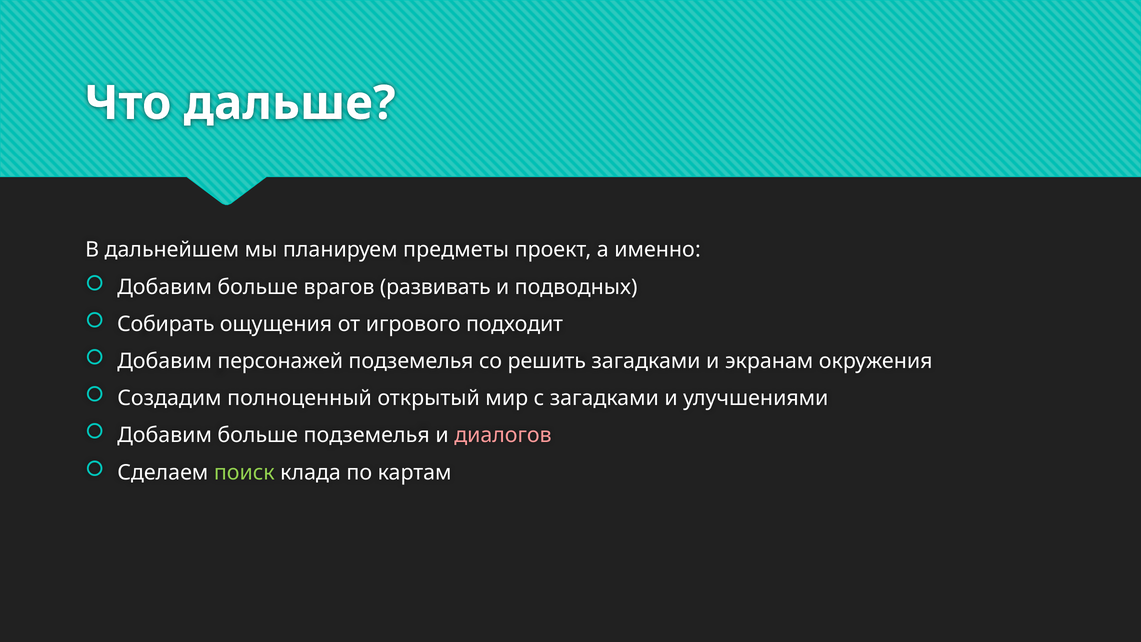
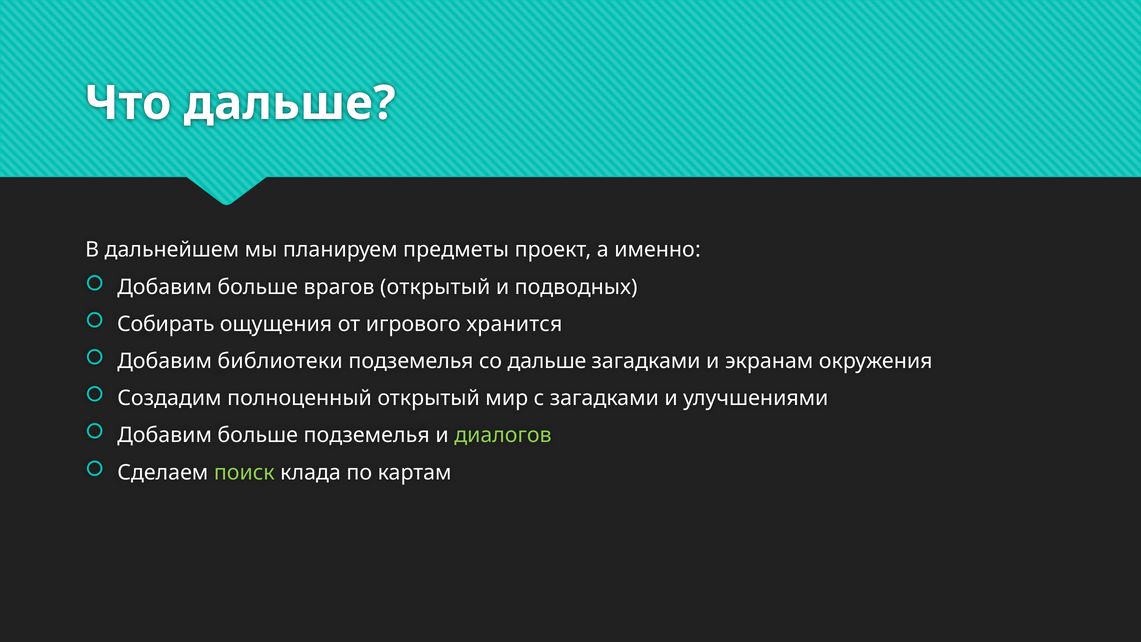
врагов развивать: развивать -> открытый
подходит: подходит -> хранится
персонажей: персонажей -> библиотеки
со решить: решить -> дальше
диалогов colour: pink -> light green
